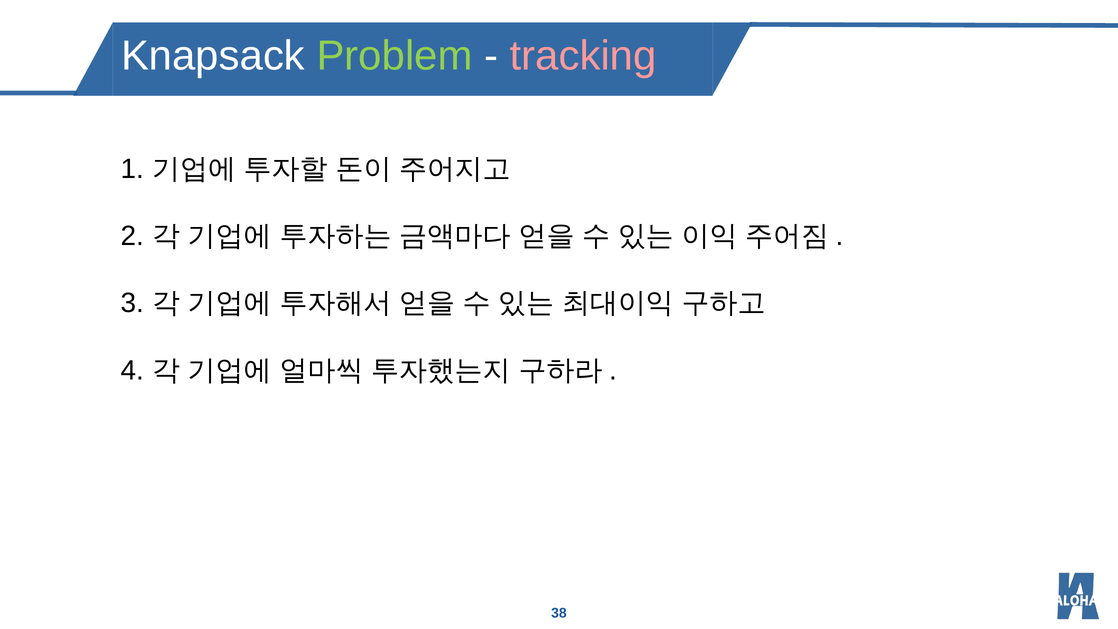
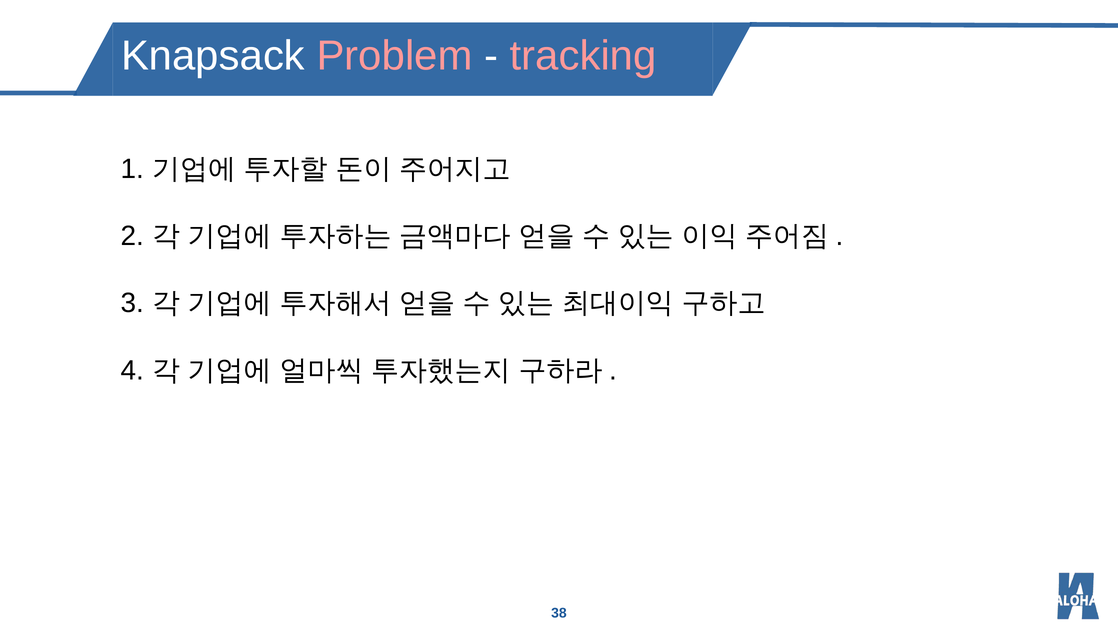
Problem colour: light green -> pink
